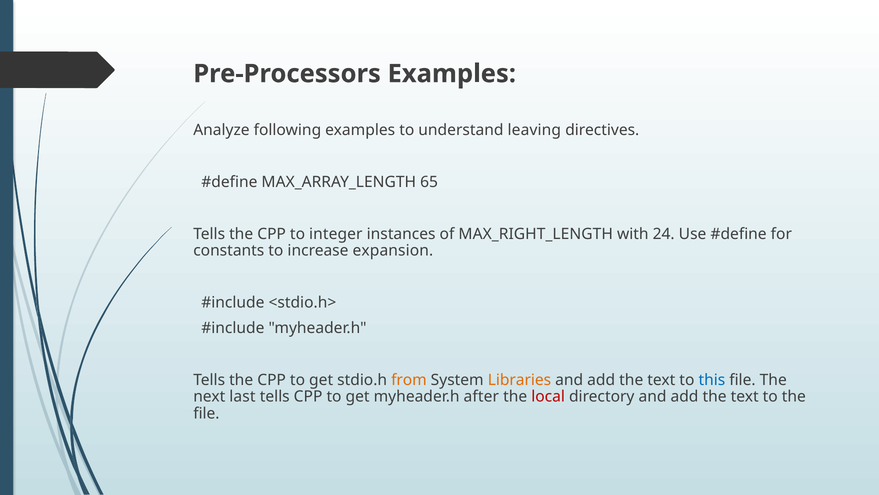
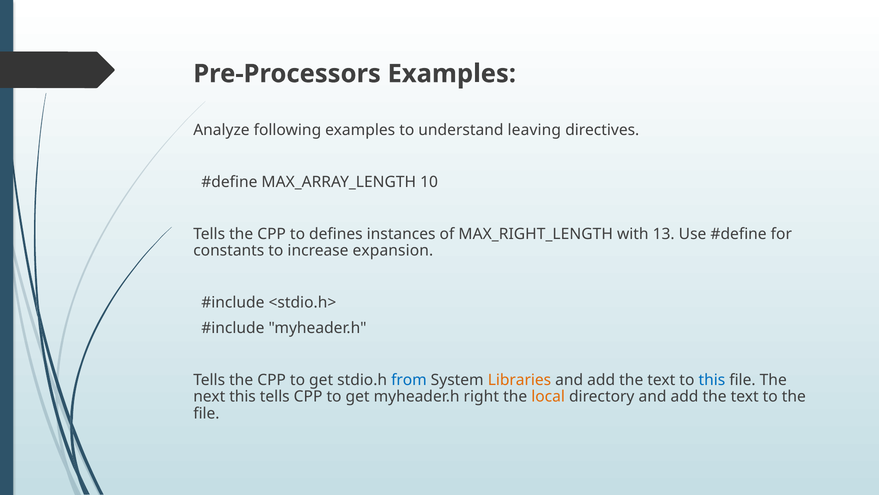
65: 65 -> 10
integer: integer -> defines
24: 24 -> 13
from colour: orange -> blue
next last: last -> this
after: after -> right
local colour: red -> orange
